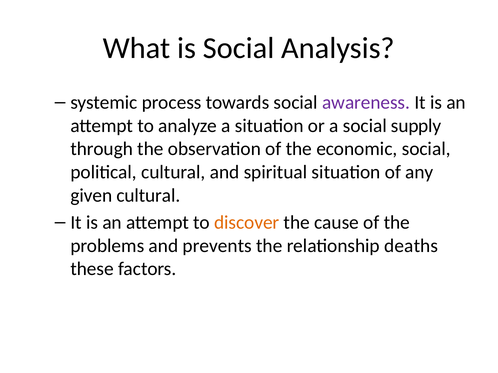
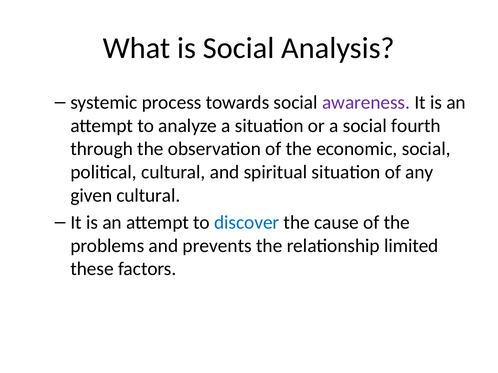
supply: supply -> fourth
discover colour: orange -> blue
deaths: deaths -> limited
